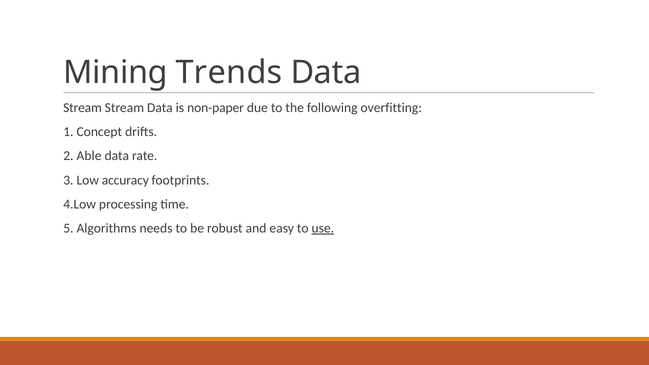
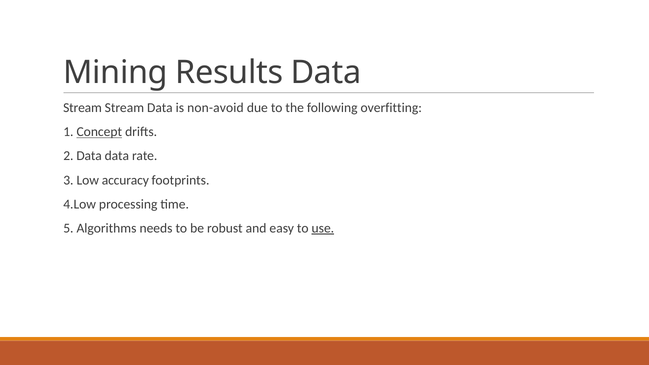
Trends: Trends -> Results
non-paper: non-paper -> non-avoid
Concept underline: none -> present
2 Able: Able -> Data
